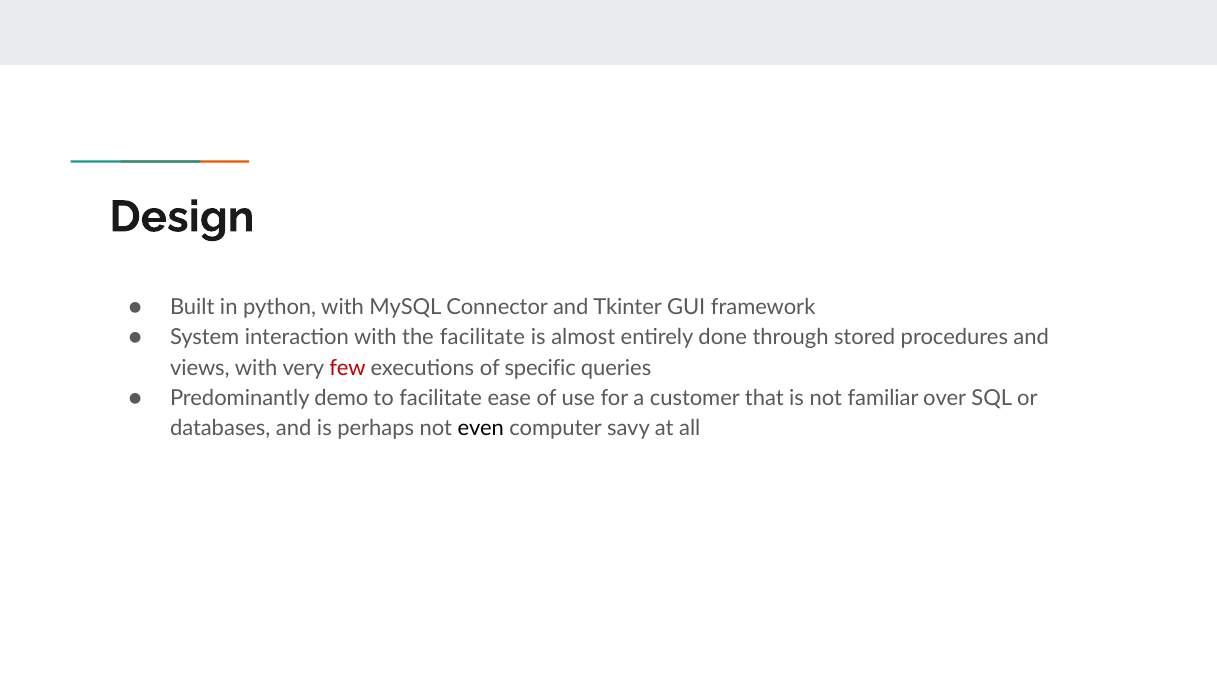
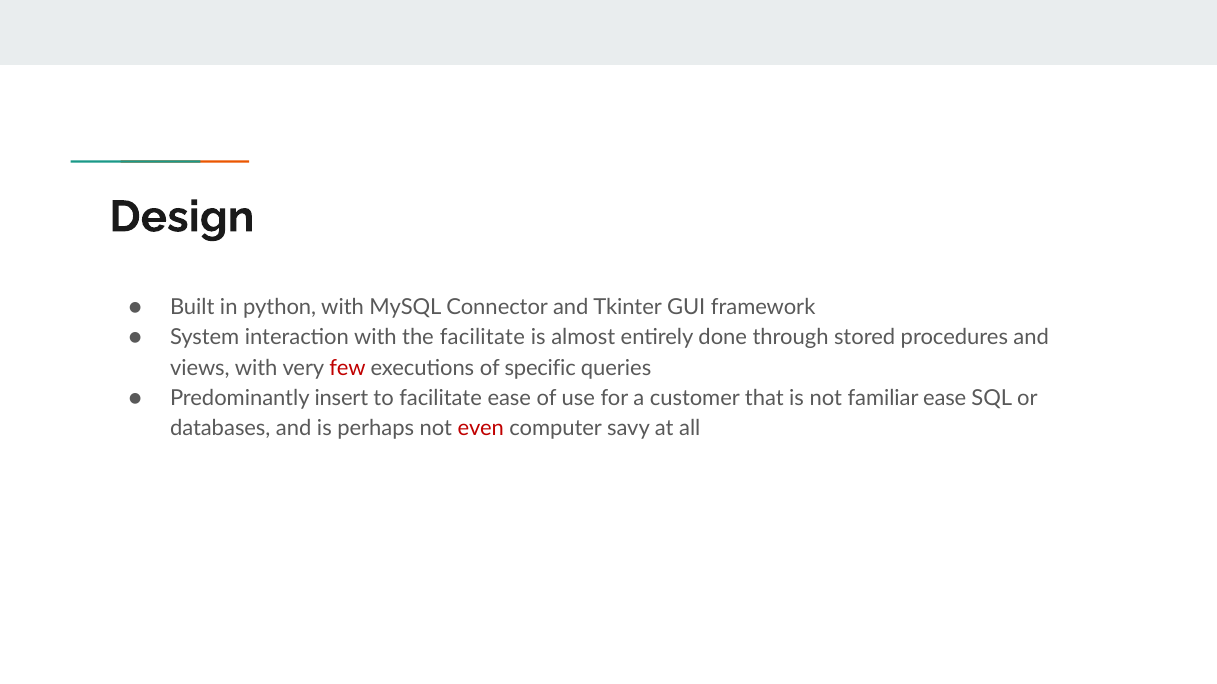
demo: demo -> insert
familiar over: over -> ease
even colour: black -> red
